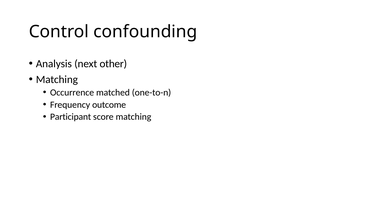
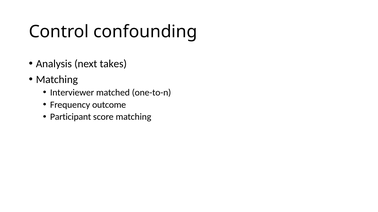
other: other -> takes
Occurrence: Occurrence -> Interviewer
